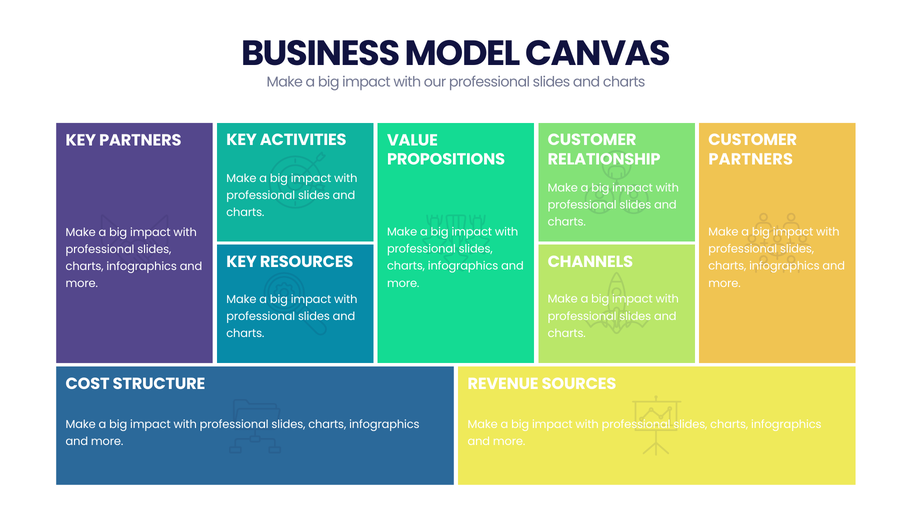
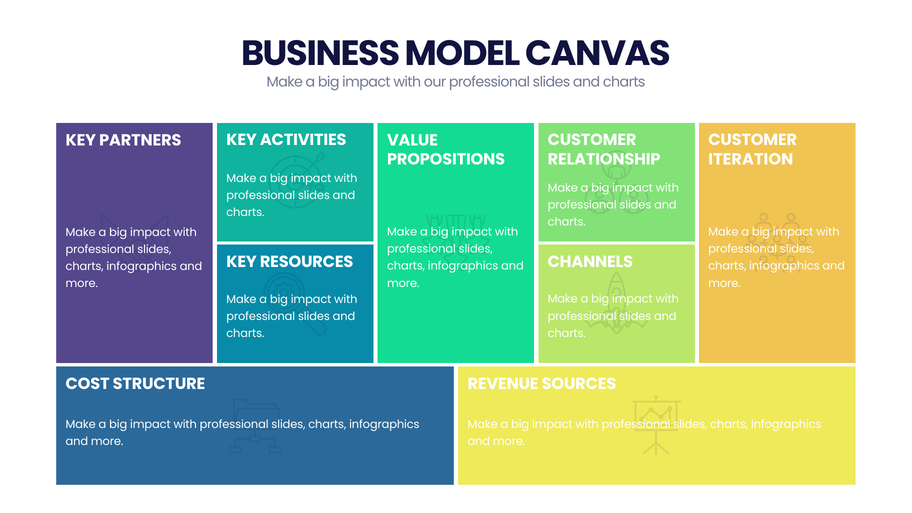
PARTNERS at (751, 160): PARTNERS -> ITERATION
